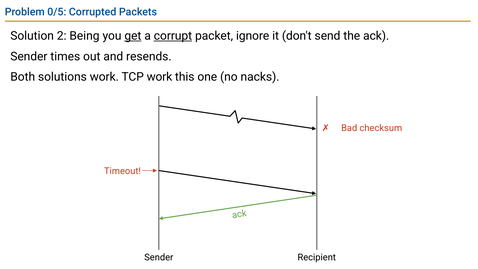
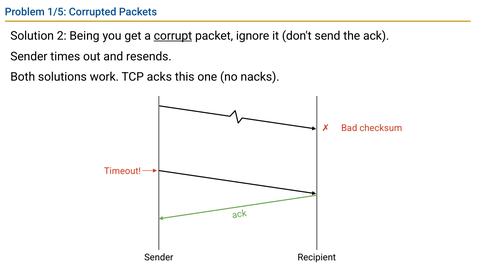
0/5: 0/5 -> 1/5
get underline: present -> none
TCP work: work -> acks
